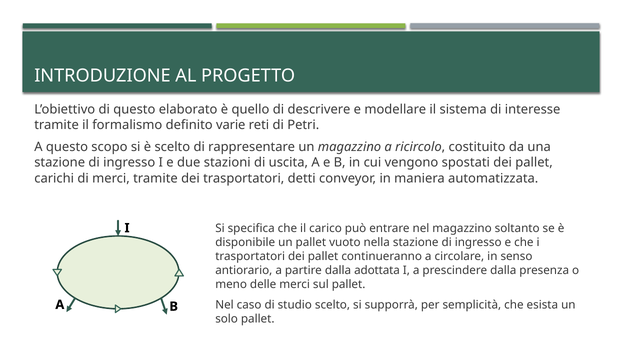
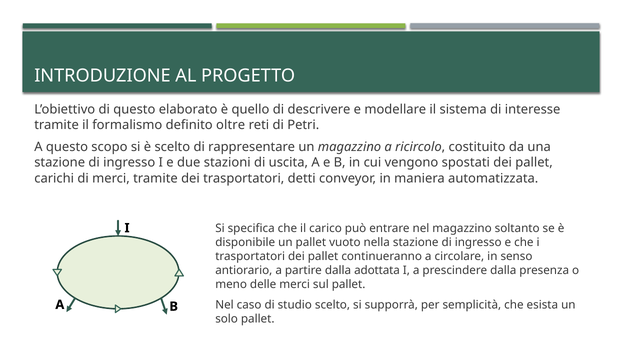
varie: varie -> oltre
